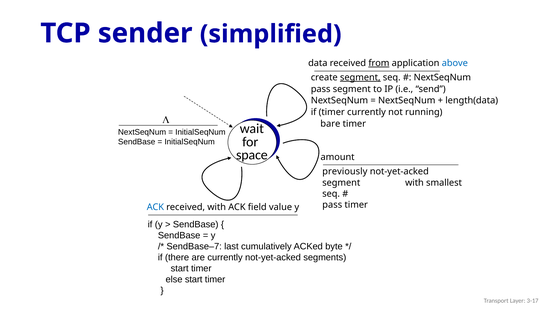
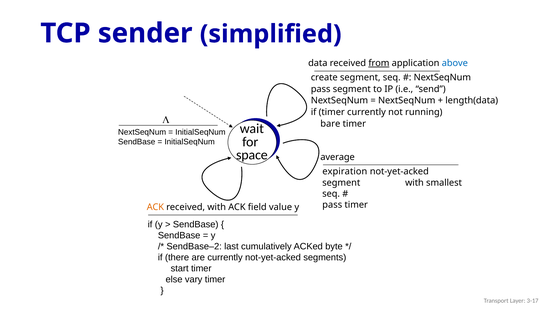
segment at (360, 77) underline: present -> none
amount: amount -> average
previously: previously -> expiration
ACK at (155, 207) colour: blue -> orange
SendBase–7: SendBase–7 -> SendBase–2
else start: start -> vary
